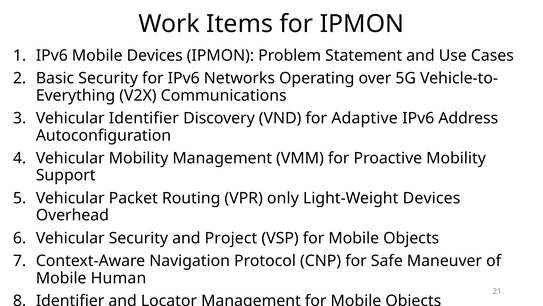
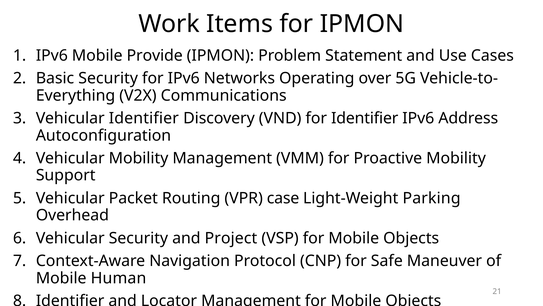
Mobile Devices: Devices -> Provide
for Adaptive: Adaptive -> Identifier
only: only -> case
Light-Weight Devices: Devices -> Parking
